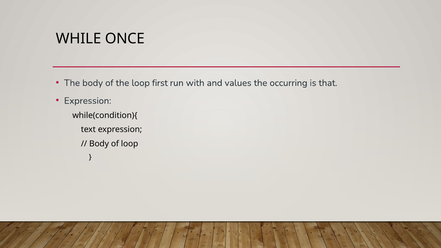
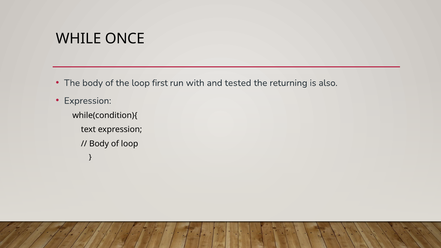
values: values -> tested
occurring: occurring -> returning
that: that -> also
